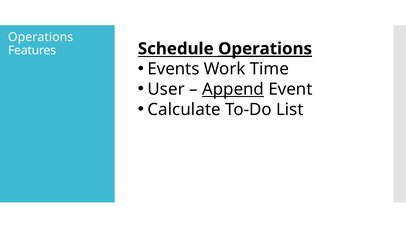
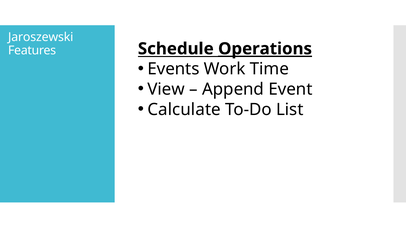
Operations at (41, 37): Operations -> Jaroszewski
User: User -> View
Append underline: present -> none
